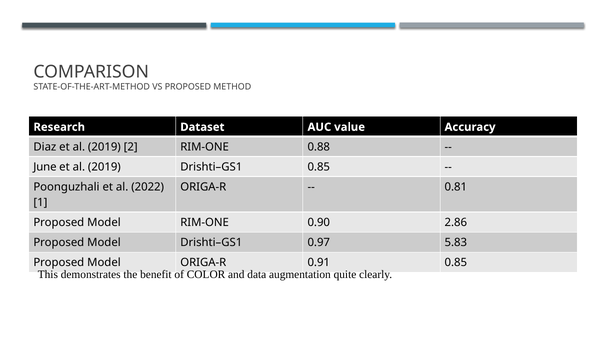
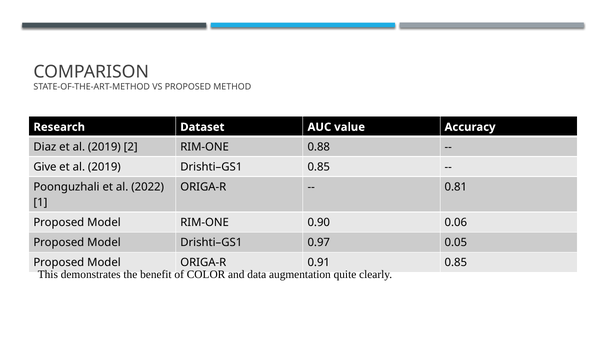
June: June -> Give
2.86: 2.86 -> 0.06
5.83: 5.83 -> 0.05
